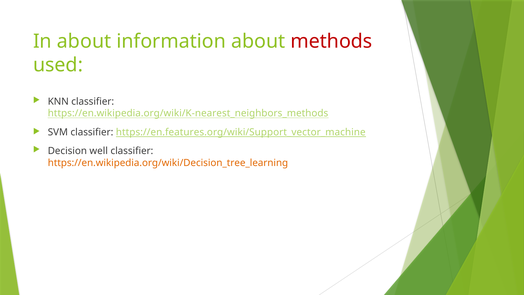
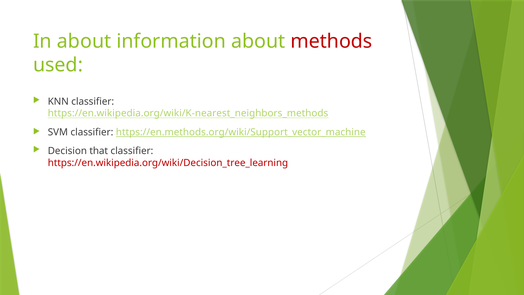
https://en.features.org/wiki/Support_vector_machine: https://en.features.org/wiki/Support_vector_machine -> https://en.methods.org/wiki/Support_vector_machine
well: well -> that
https://en.wikipedia.org/wiki/Decision_tree_learning colour: orange -> red
